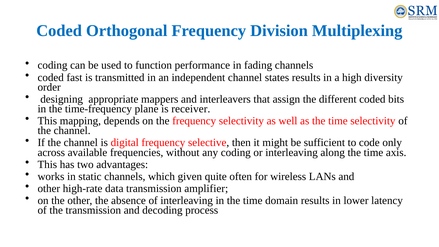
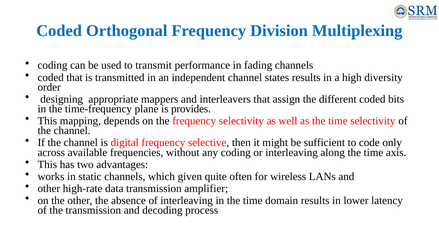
function: function -> transmit
coded fast: fast -> that
receiver: receiver -> provides
